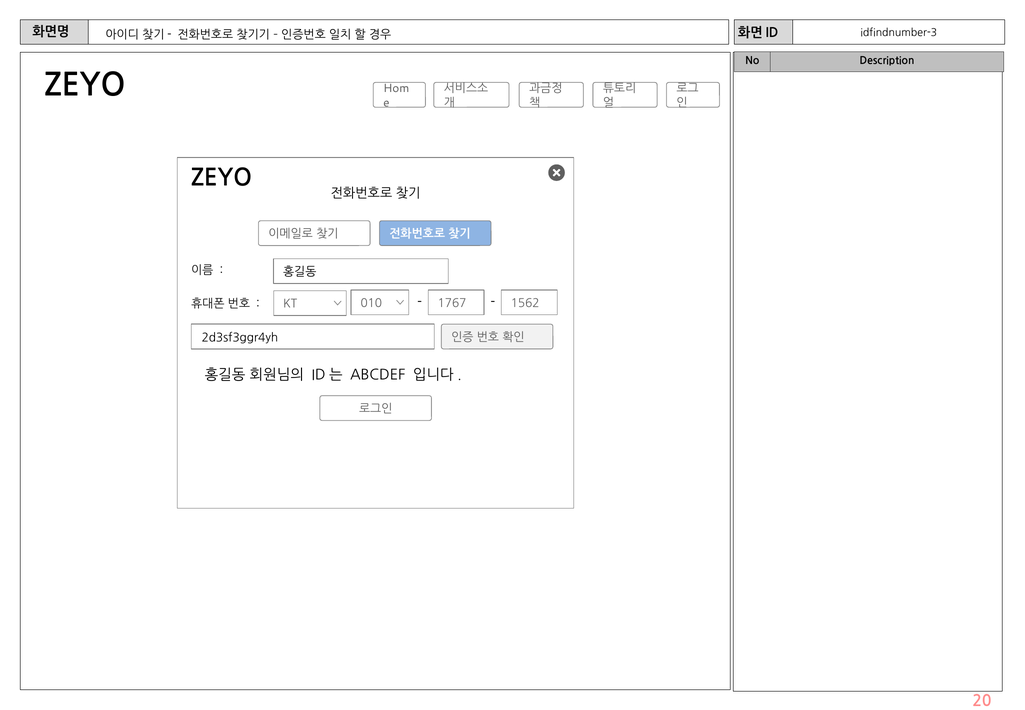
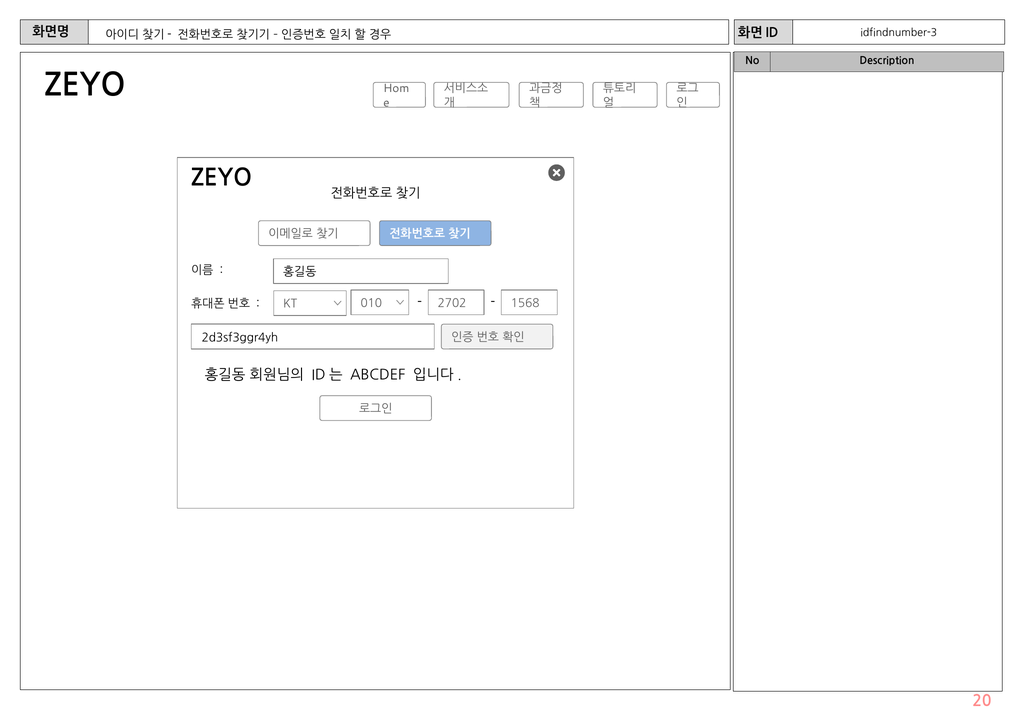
1562: 1562 -> 1568
1767: 1767 -> 2702
